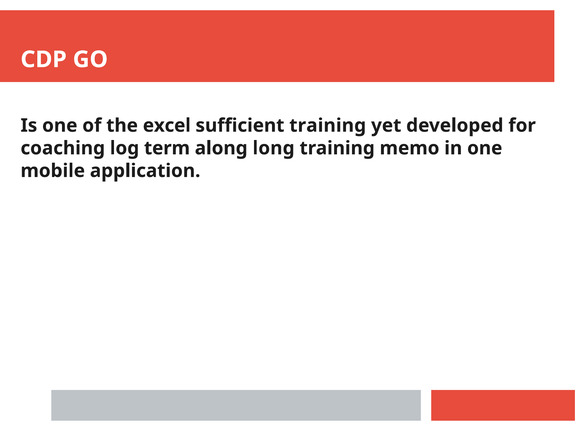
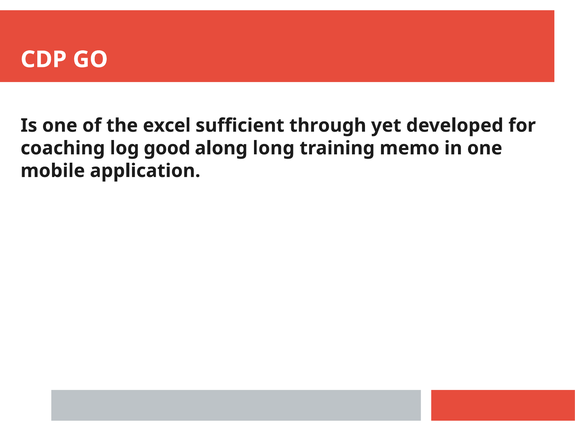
sufficient training: training -> through
term: term -> good
